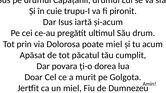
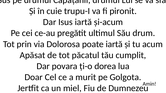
poate miel: miel -> iartă
